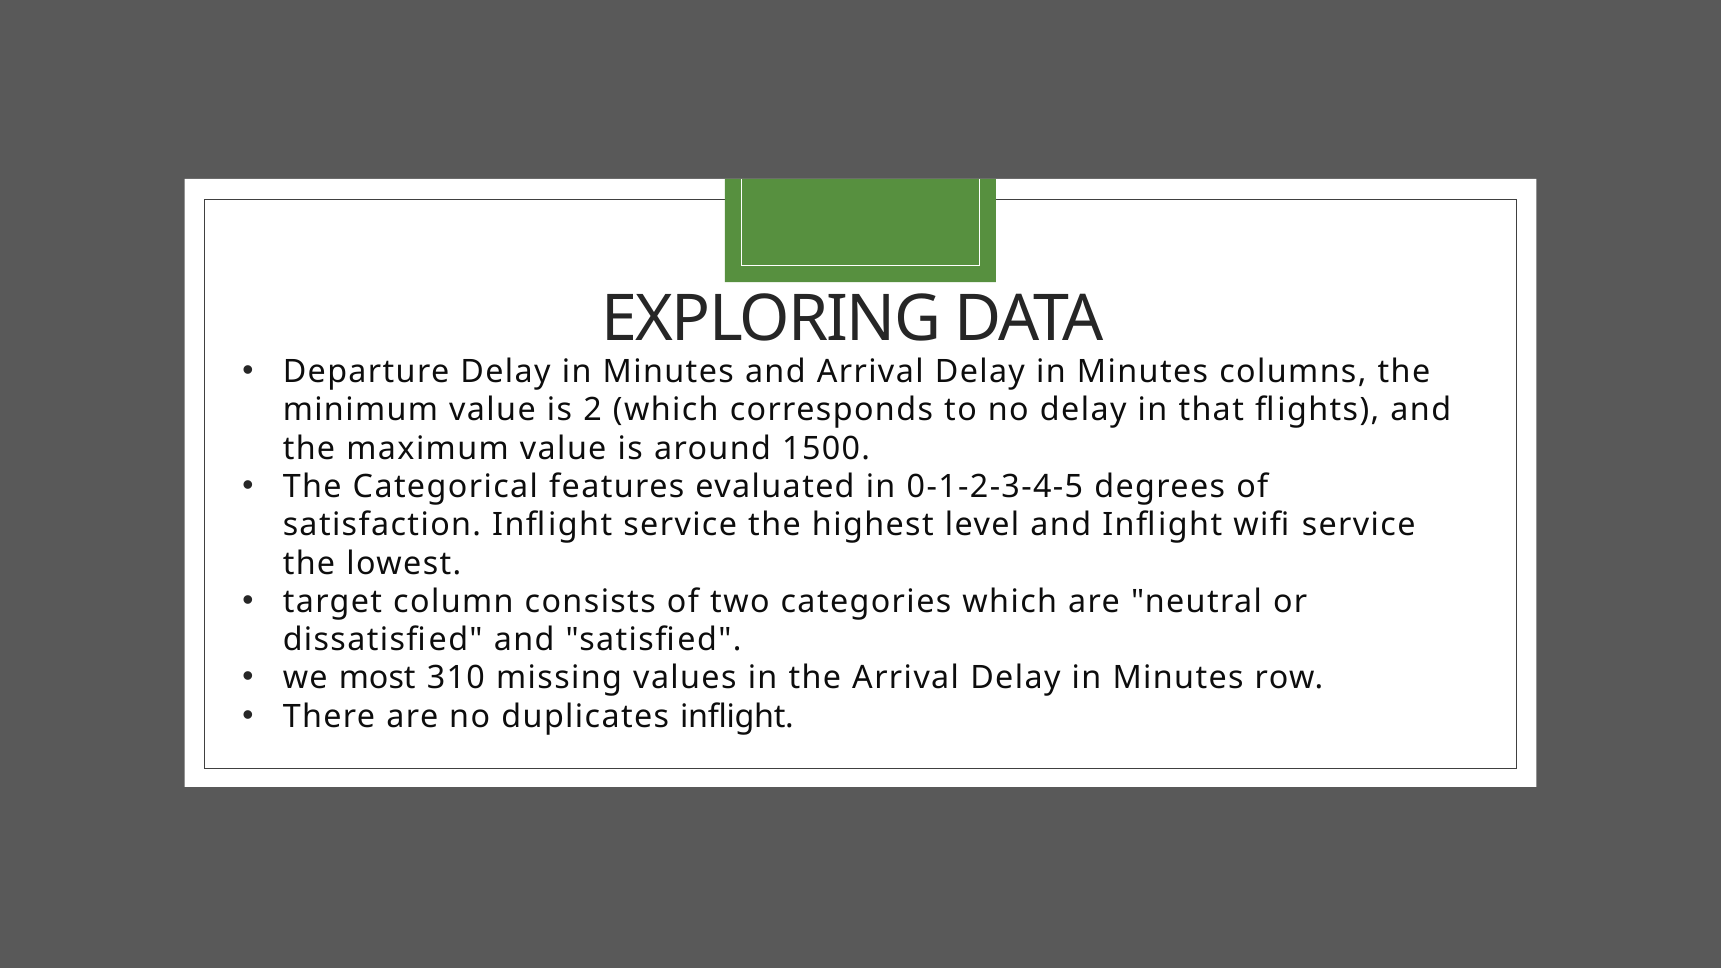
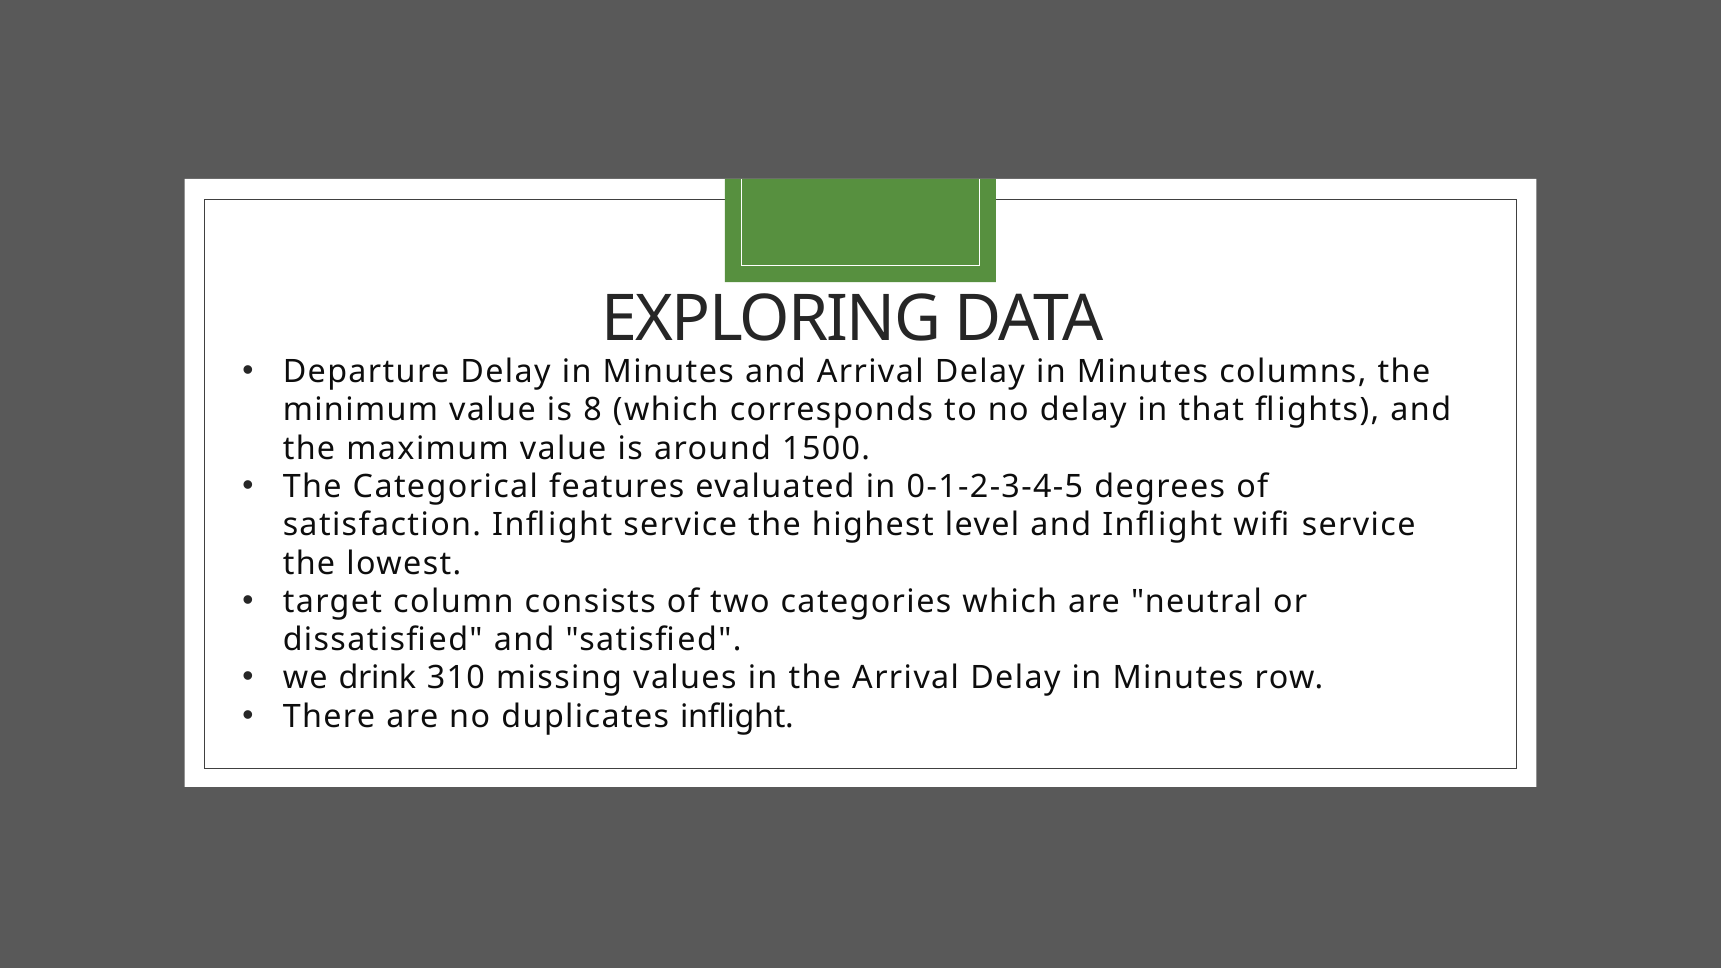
2: 2 -> 8
most: most -> drink
